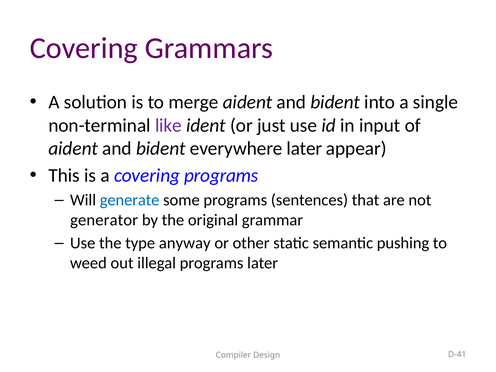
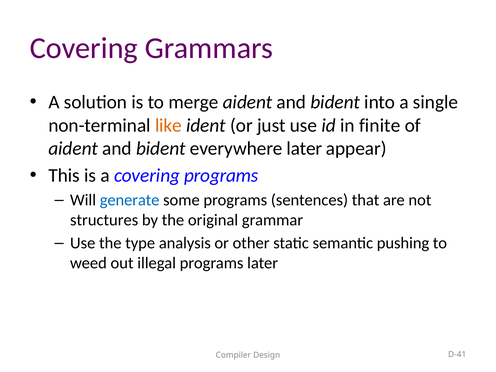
like colour: purple -> orange
input: input -> finite
generator: generator -> structures
anyway: anyway -> analysis
